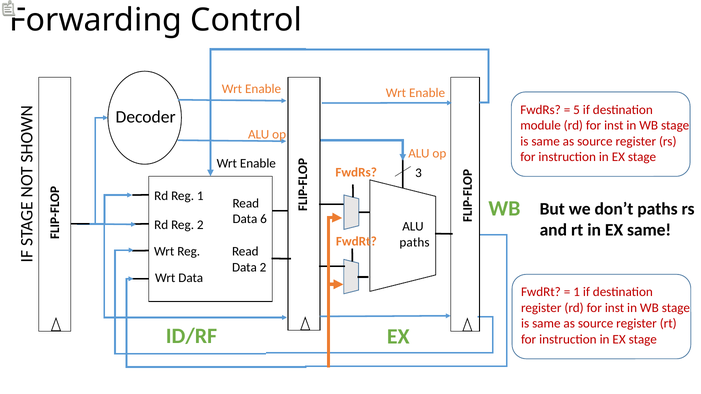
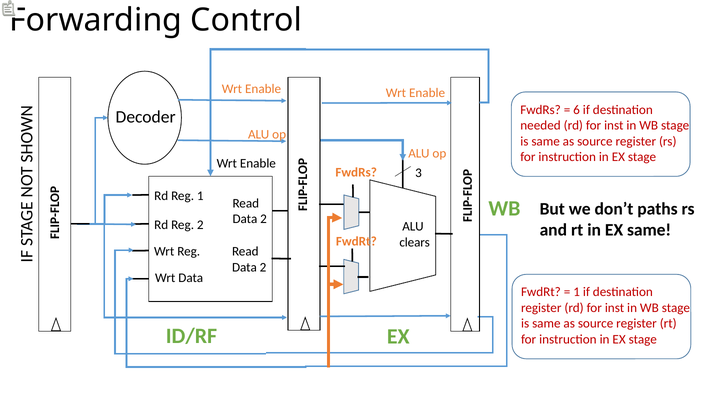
5: 5 -> 6
module: module -> needed
6 at (264, 219): 6 -> 2
paths at (415, 243): paths -> clears
